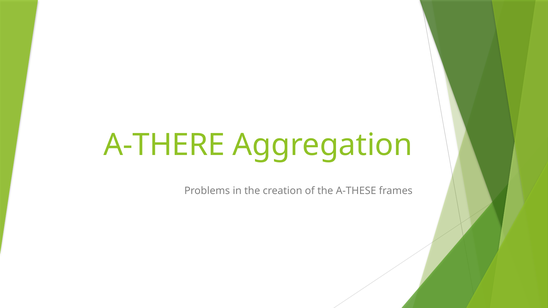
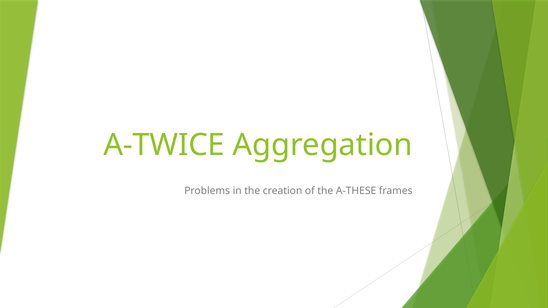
A-THERE: A-THERE -> A-TWICE
